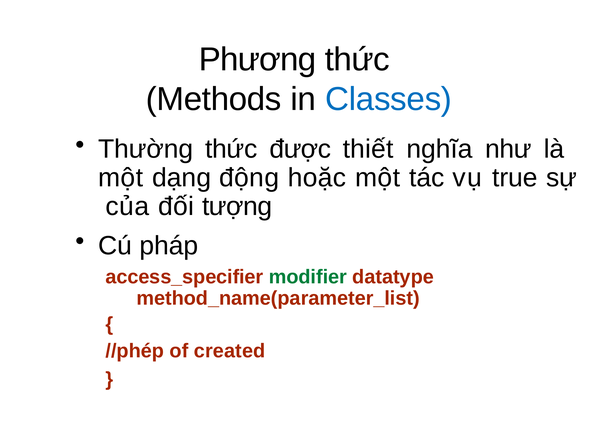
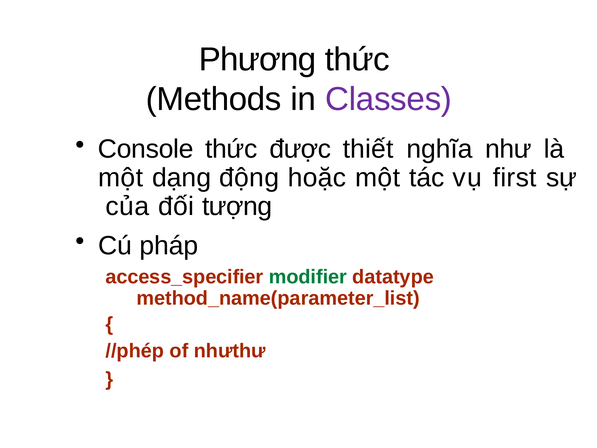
Classes colour: blue -> purple
Thường: Thường -> Console
true: true -> first
created: created -> nhưthư
